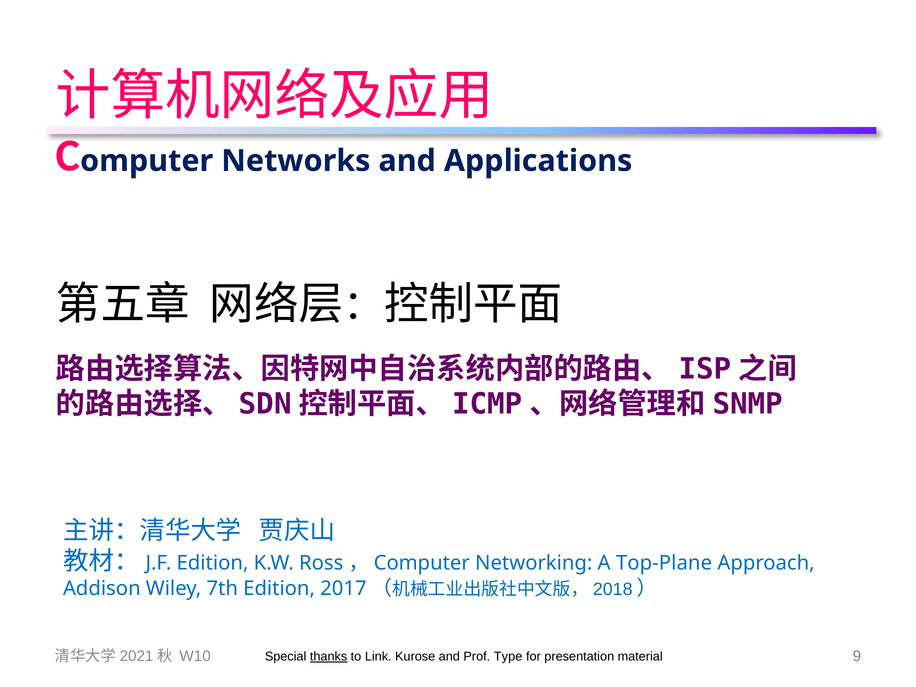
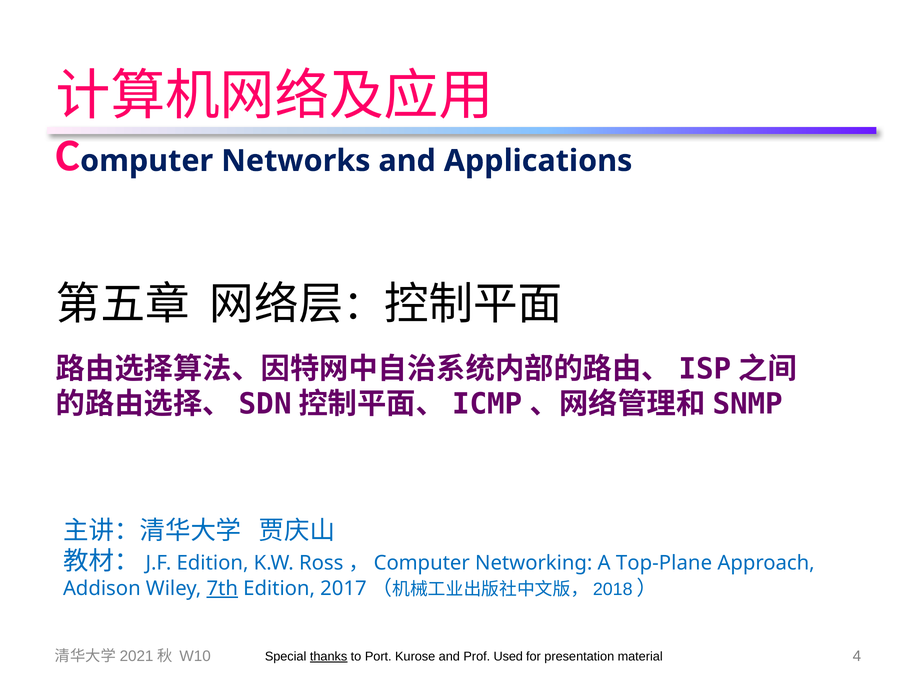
7th underline: none -> present
9: 9 -> 4
Link: Link -> Port
Type: Type -> Used
